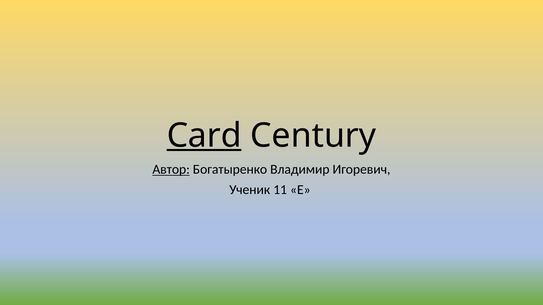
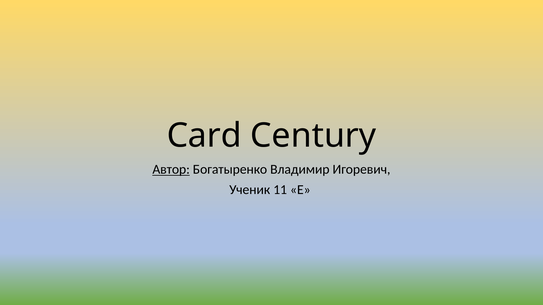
Card underline: present -> none
